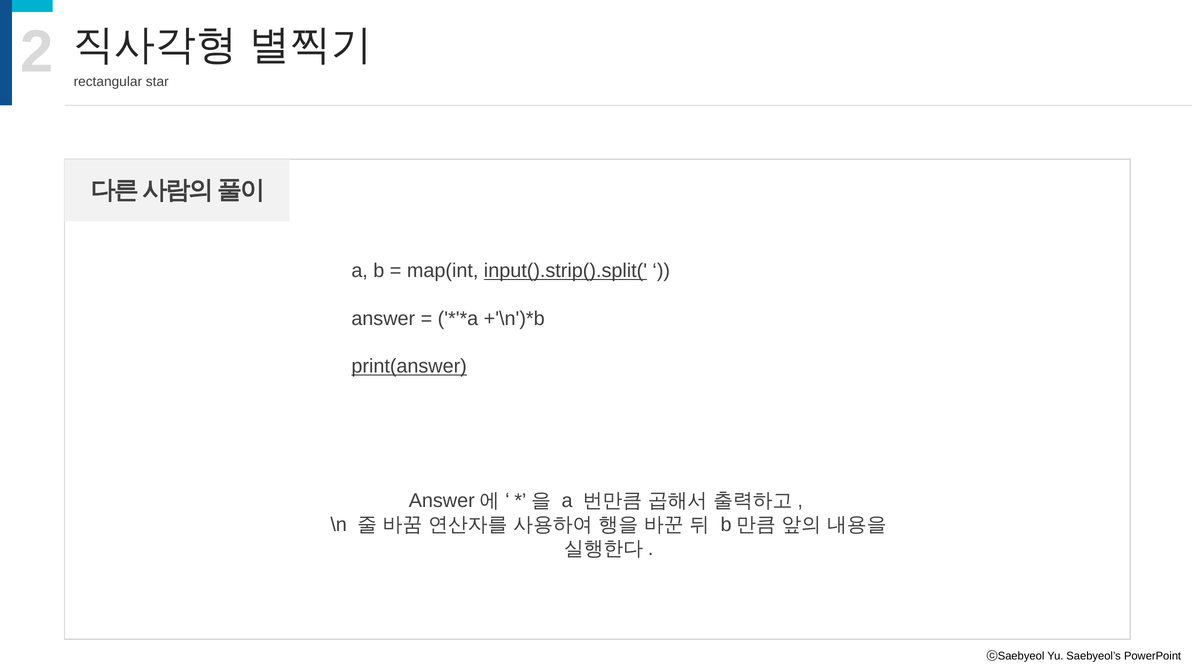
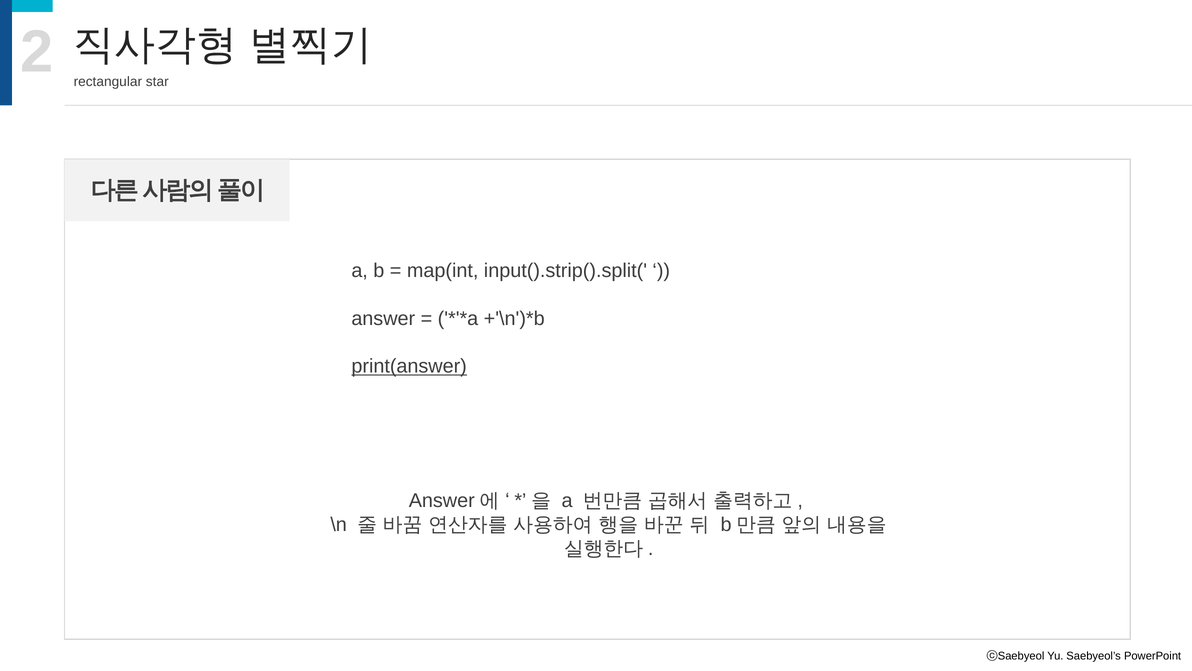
input().strip().split( underline: present -> none
